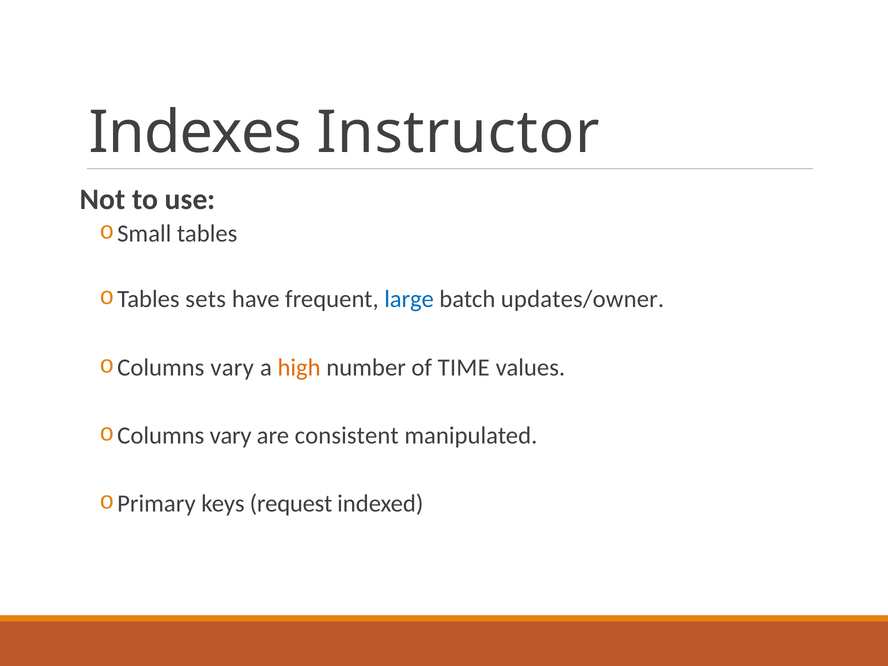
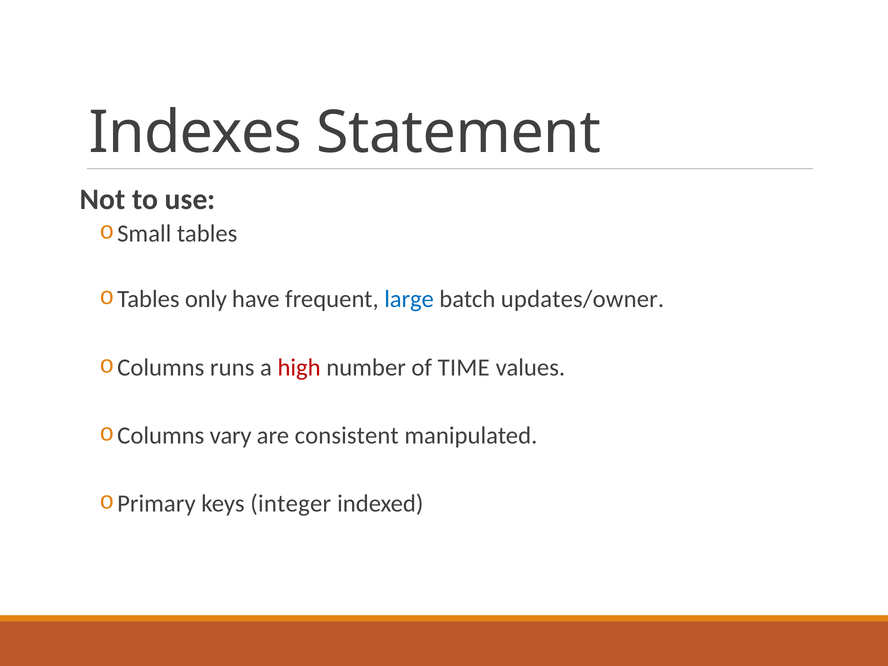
Instructor: Instructor -> Statement
sets: sets -> only
vary at (232, 367): vary -> runs
high colour: orange -> red
request: request -> integer
